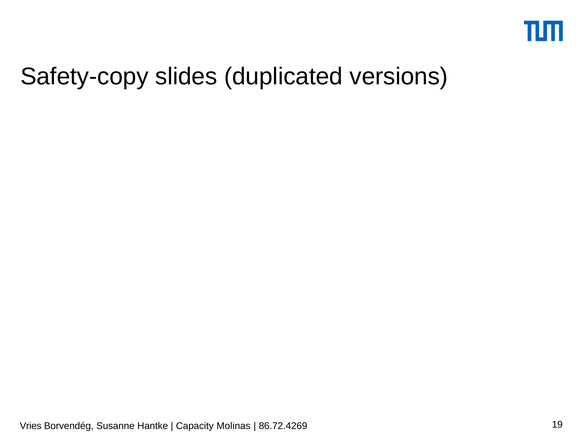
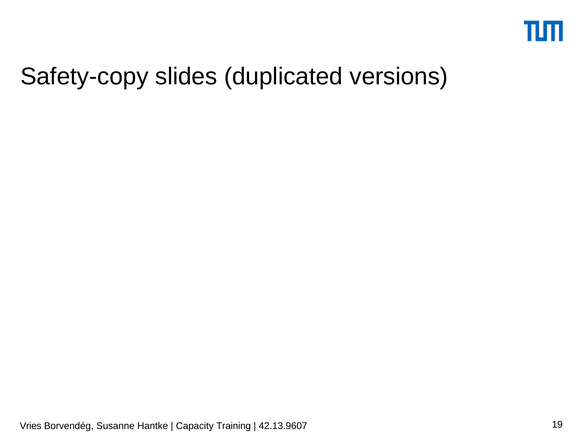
Molinas: Molinas -> Training
86.72.4269: 86.72.4269 -> 42.13.9607
